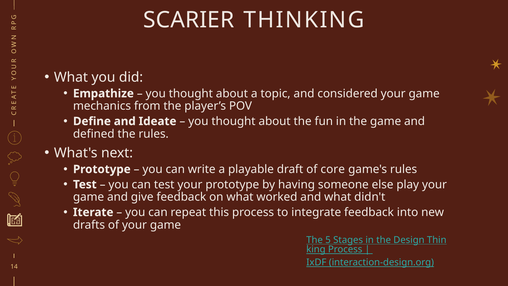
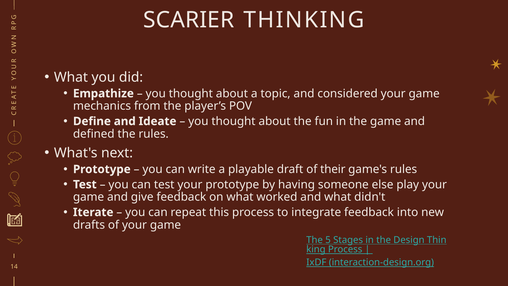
core: core -> their
